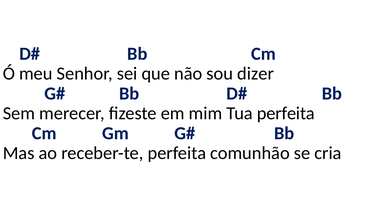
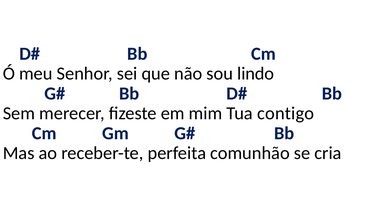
dizer: dizer -> lindo
Tua perfeita: perfeita -> contigo
